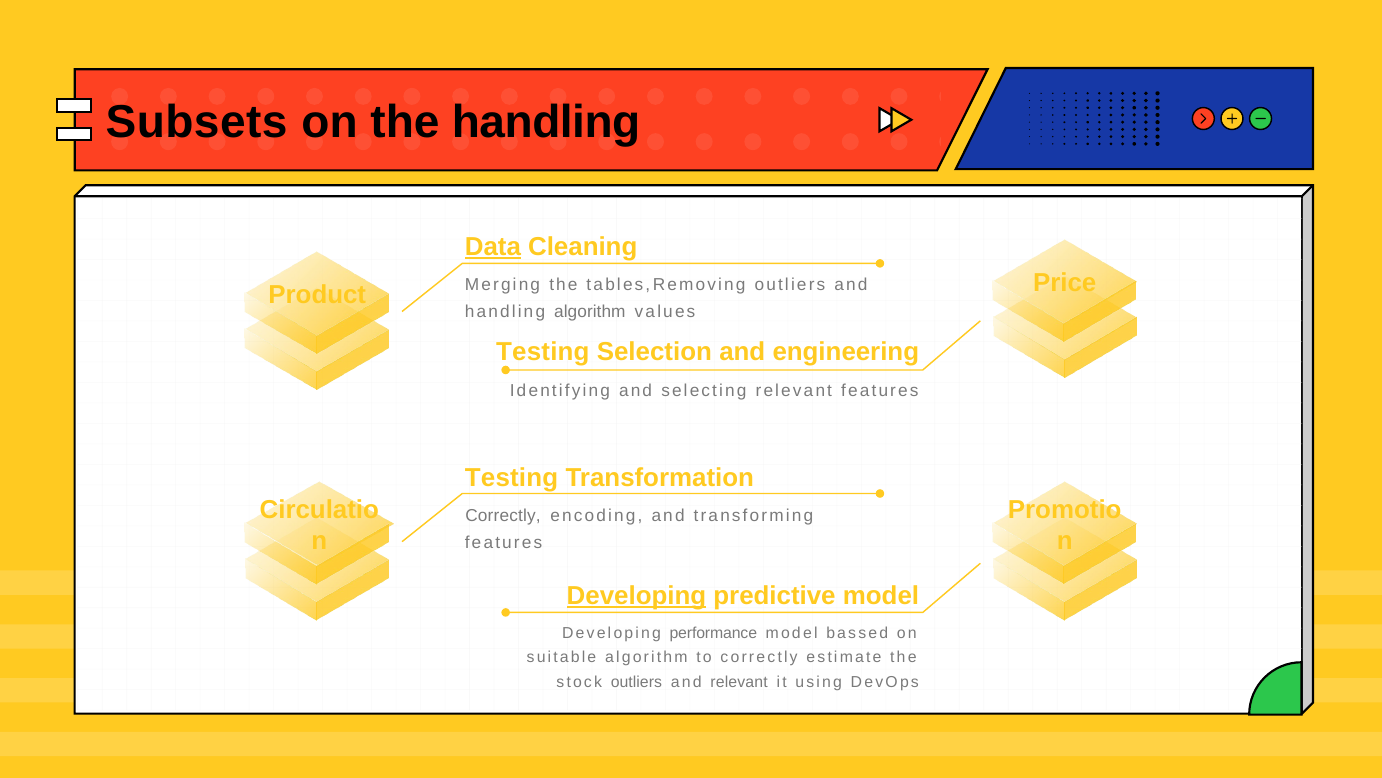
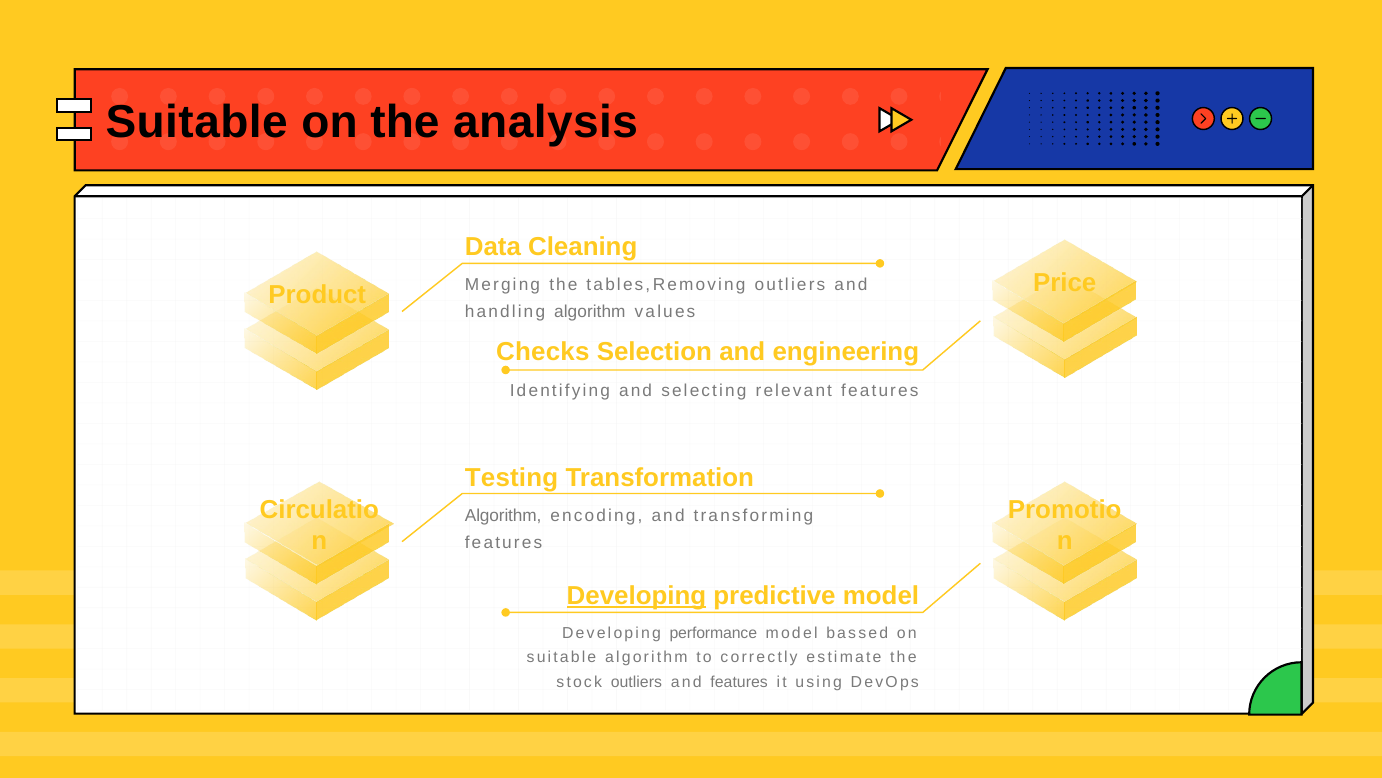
Subsets at (197, 122): Subsets -> Suitable
the handling: handling -> analysis
Data underline: present -> none
Testing at (543, 352): Testing -> Checks
Correctly at (503, 516): Correctly -> Algorithm
and relevant: relevant -> features
